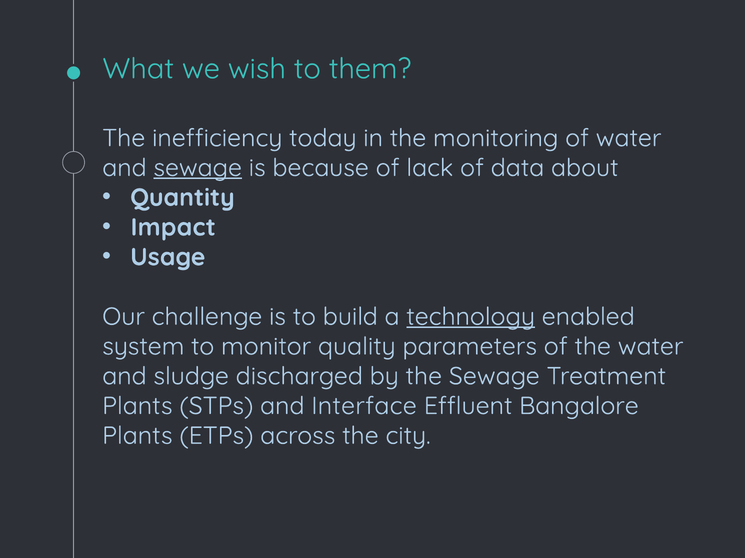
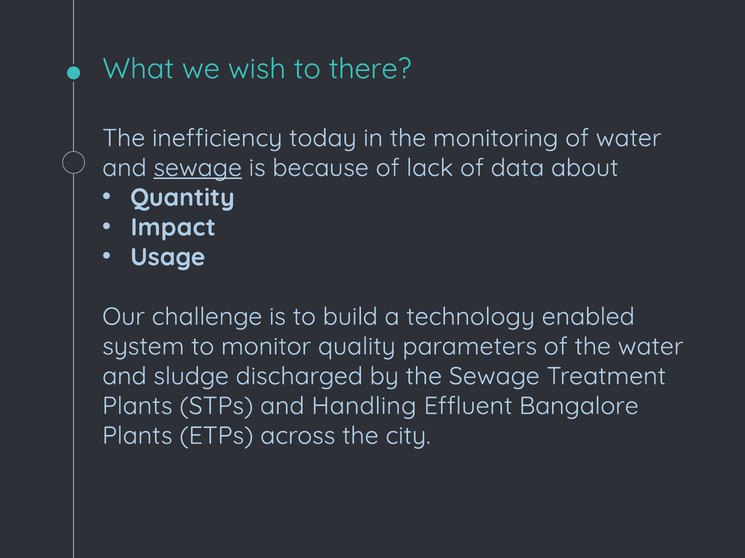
them: them -> there
technology underline: present -> none
Interface: Interface -> Handling
